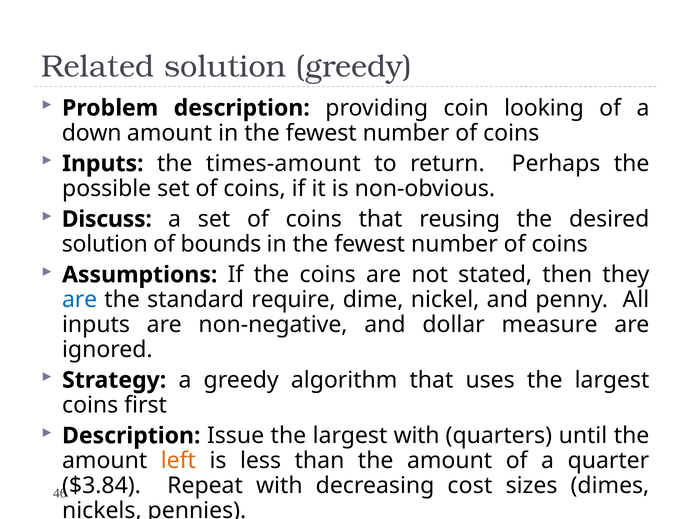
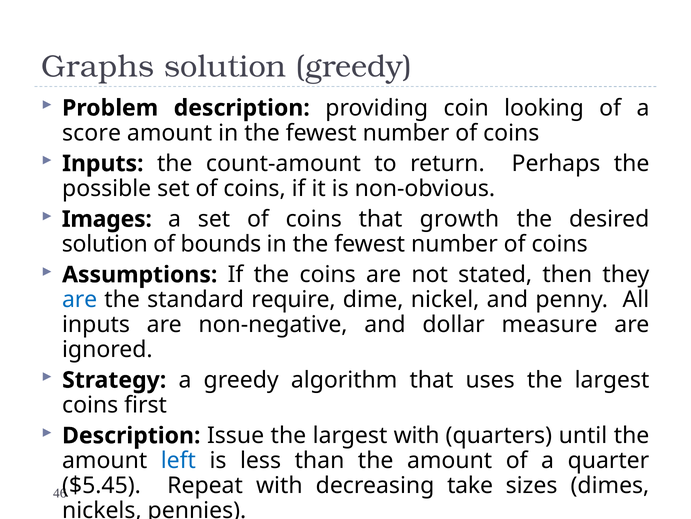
Related: Related -> Graphs
down: down -> score
times-amount: times-amount -> count-amount
Discuss: Discuss -> Images
reusing: reusing -> growth
left colour: orange -> blue
$3.84: $3.84 -> $5.45
cost: cost -> take
